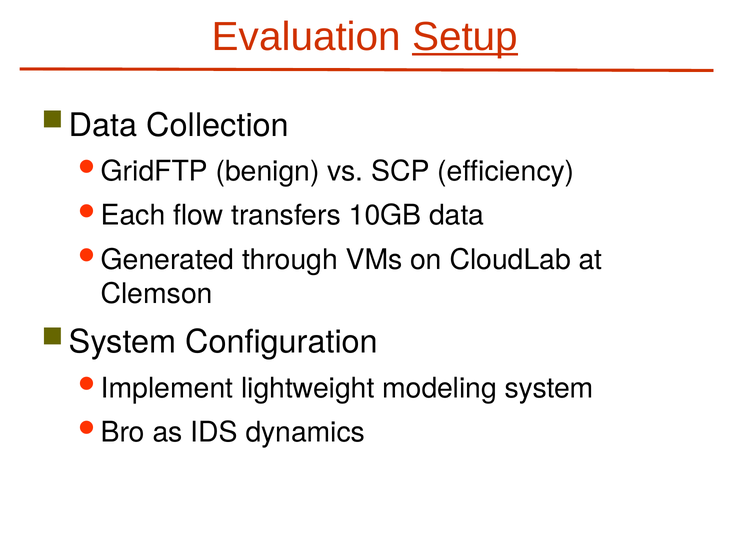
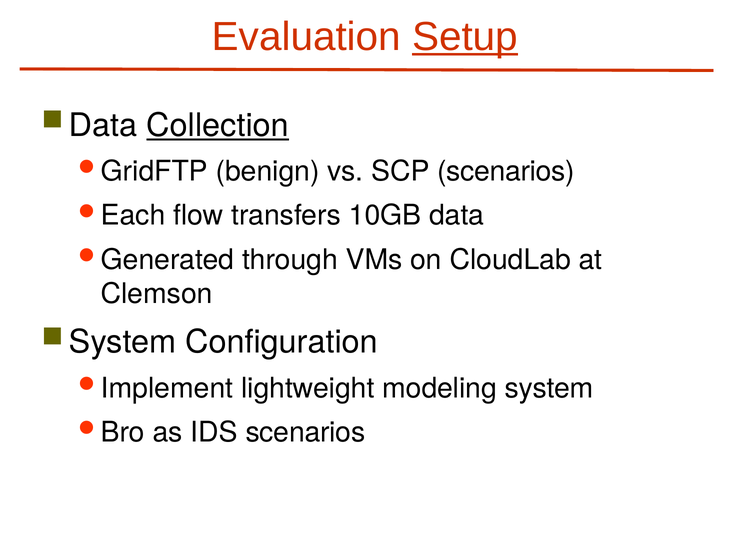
Collection underline: none -> present
SCP efficiency: efficiency -> scenarios
IDS dynamics: dynamics -> scenarios
